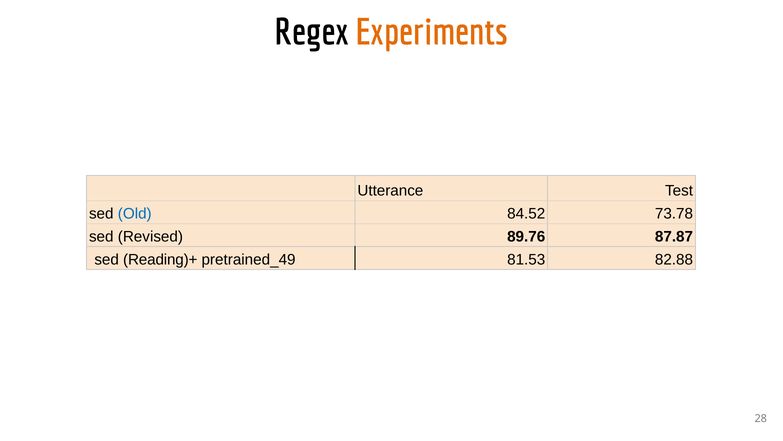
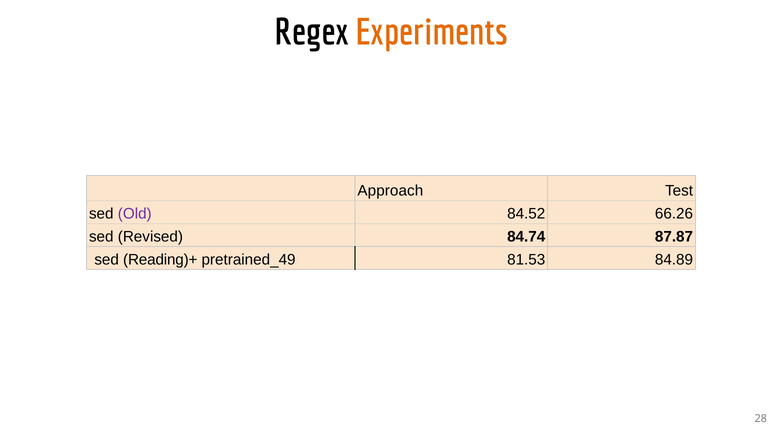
Utterance: Utterance -> Approach
Old colour: blue -> purple
73.78: 73.78 -> 66.26
89.76: 89.76 -> 84.74
82.88: 82.88 -> 84.89
